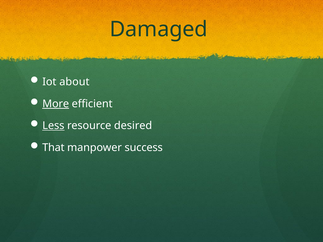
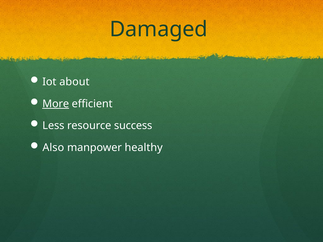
Less underline: present -> none
desired: desired -> success
That: That -> Also
success: success -> healthy
